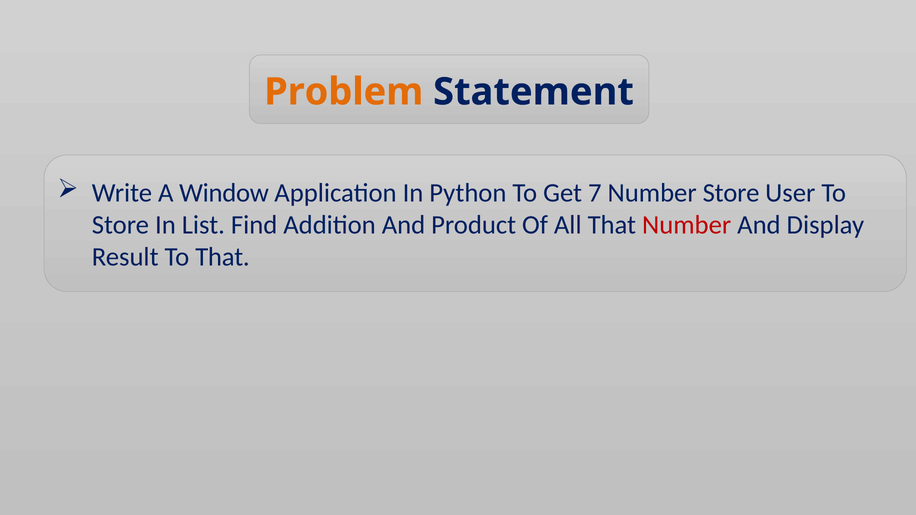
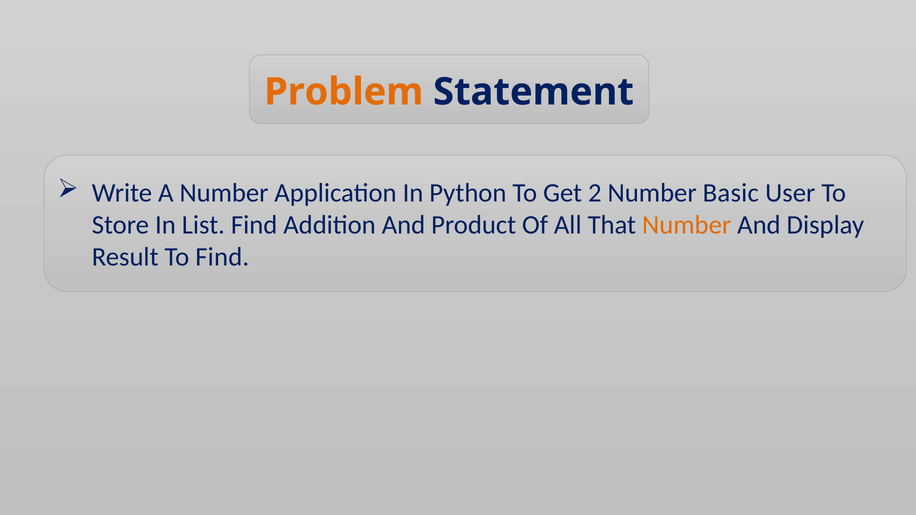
A Window: Window -> Number
7: 7 -> 2
Number Store: Store -> Basic
Number at (687, 225) colour: red -> orange
To That: That -> Find
